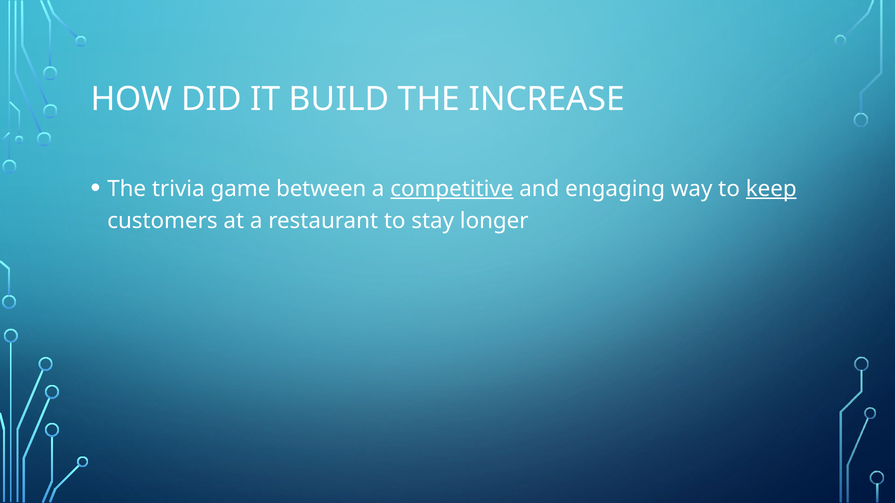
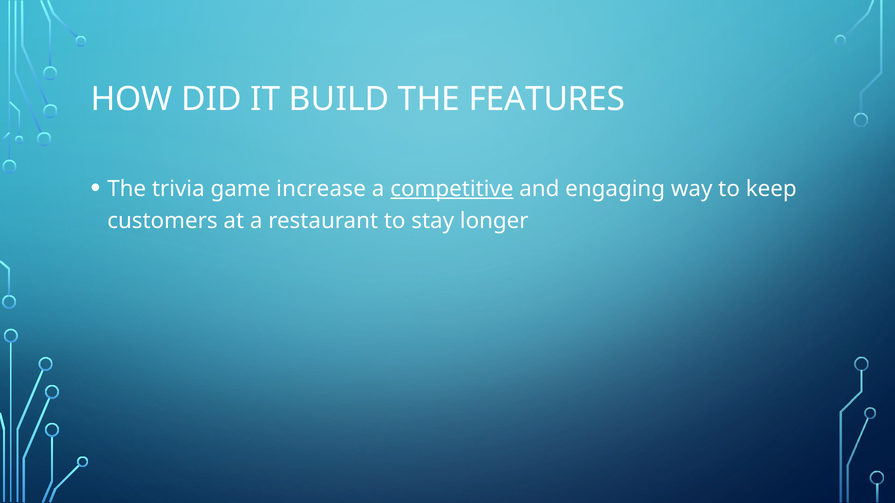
INCREASE: INCREASE -> FEATURES
between: between -> increase
keep underline: present -> none
